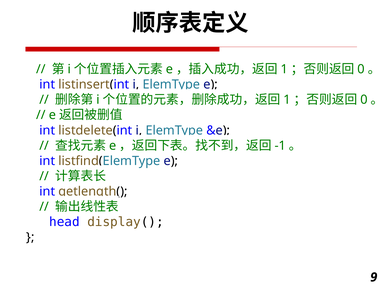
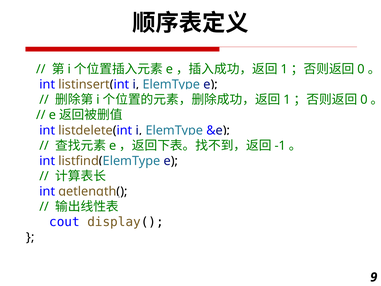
head: head -> cout
